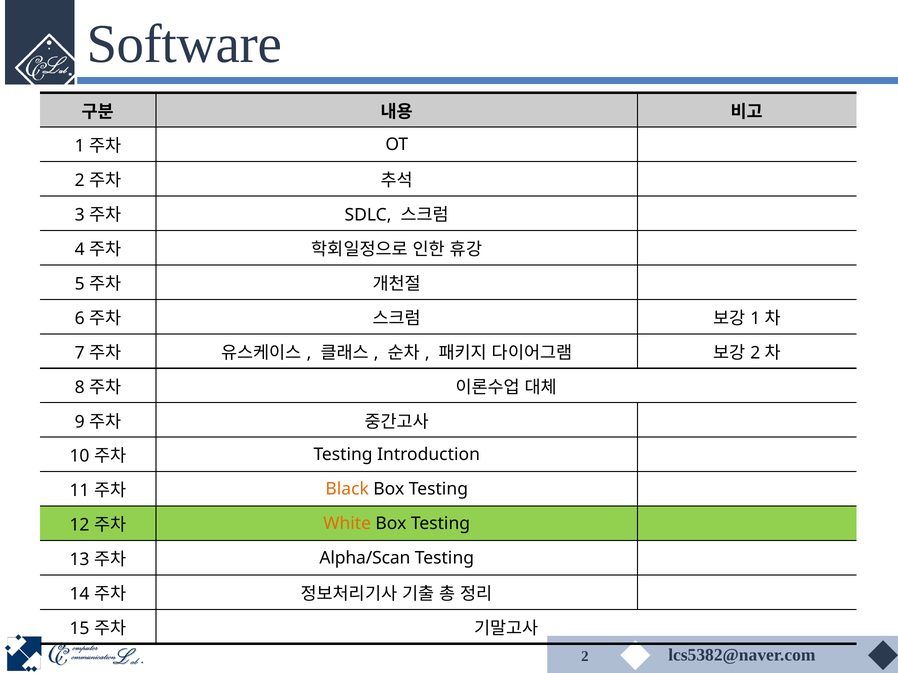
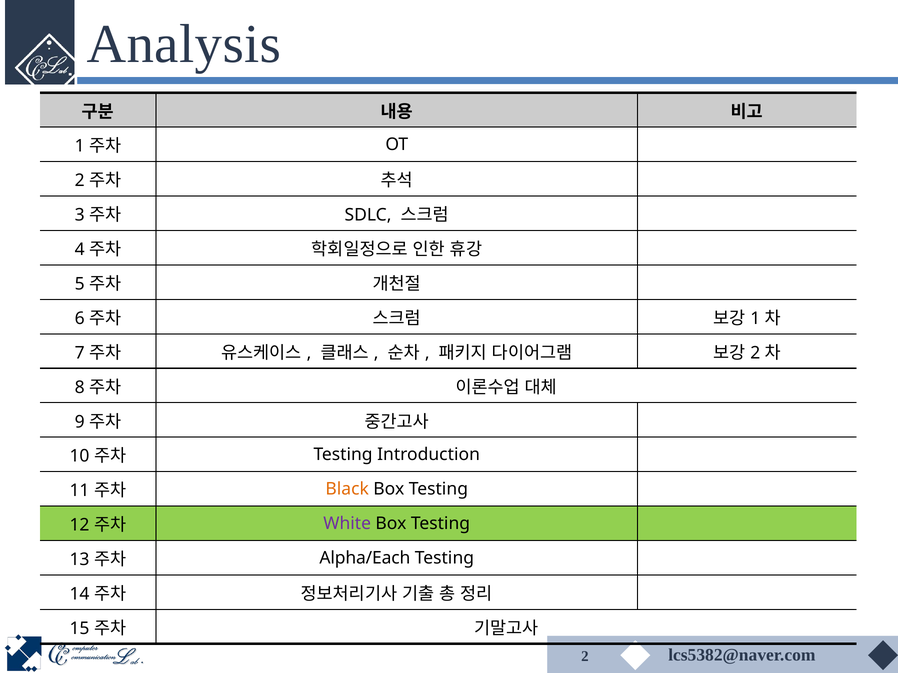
Software: Software -> Analysis
White colour: orange -> purple
Alpha/Scan: Alpha/Scan -> Alpha/Each
